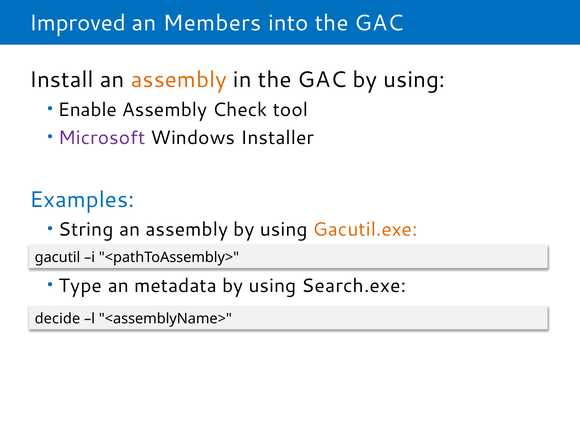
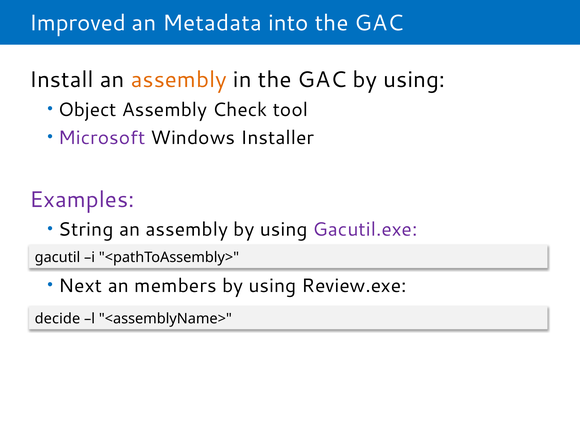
Members: Members -> Metadata
Enable: Enable -> Object
Examples colour: blue -> purple
Gacutil.exe colour: orange -> purple
Type: Type -> Next
metadata: metadata -> members
Search.exe: Search.exe -> Review.exe
